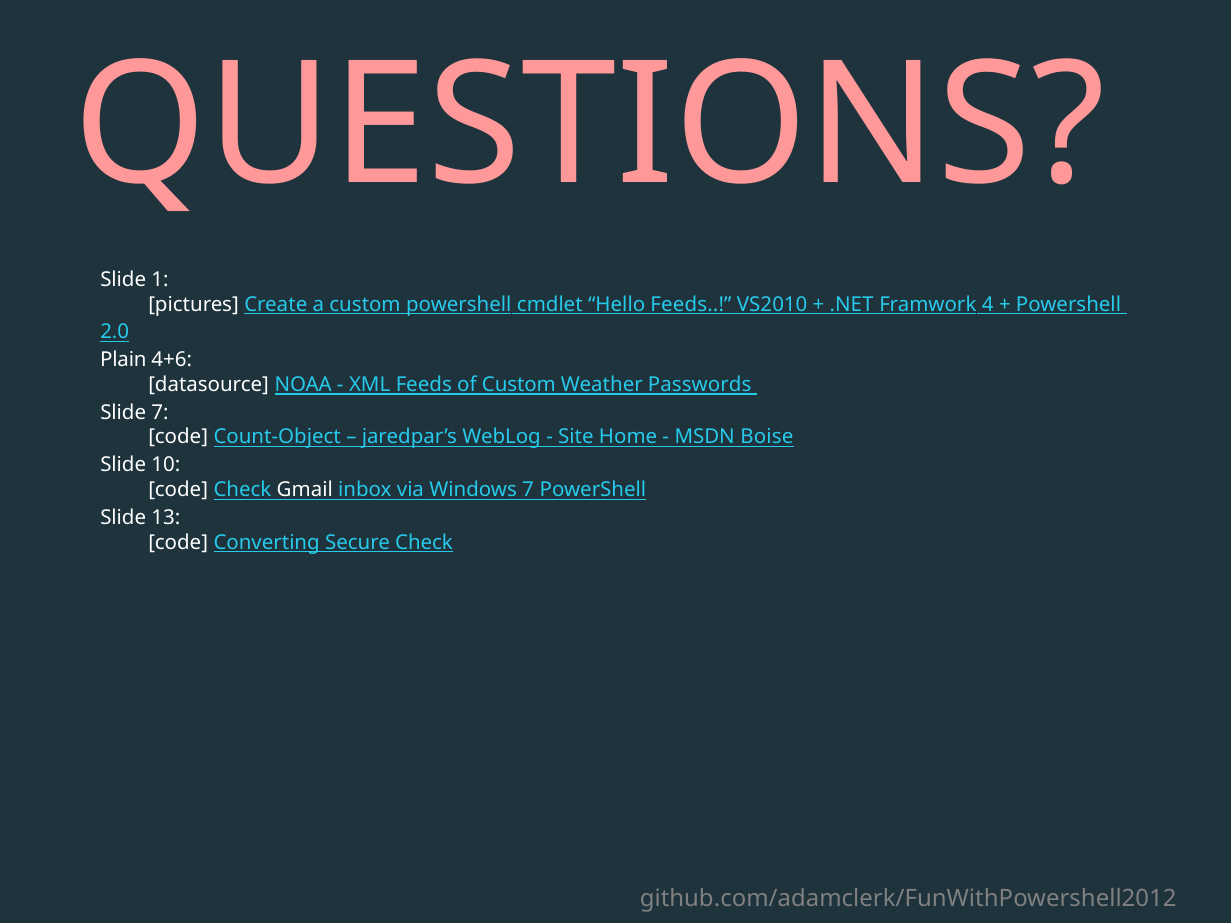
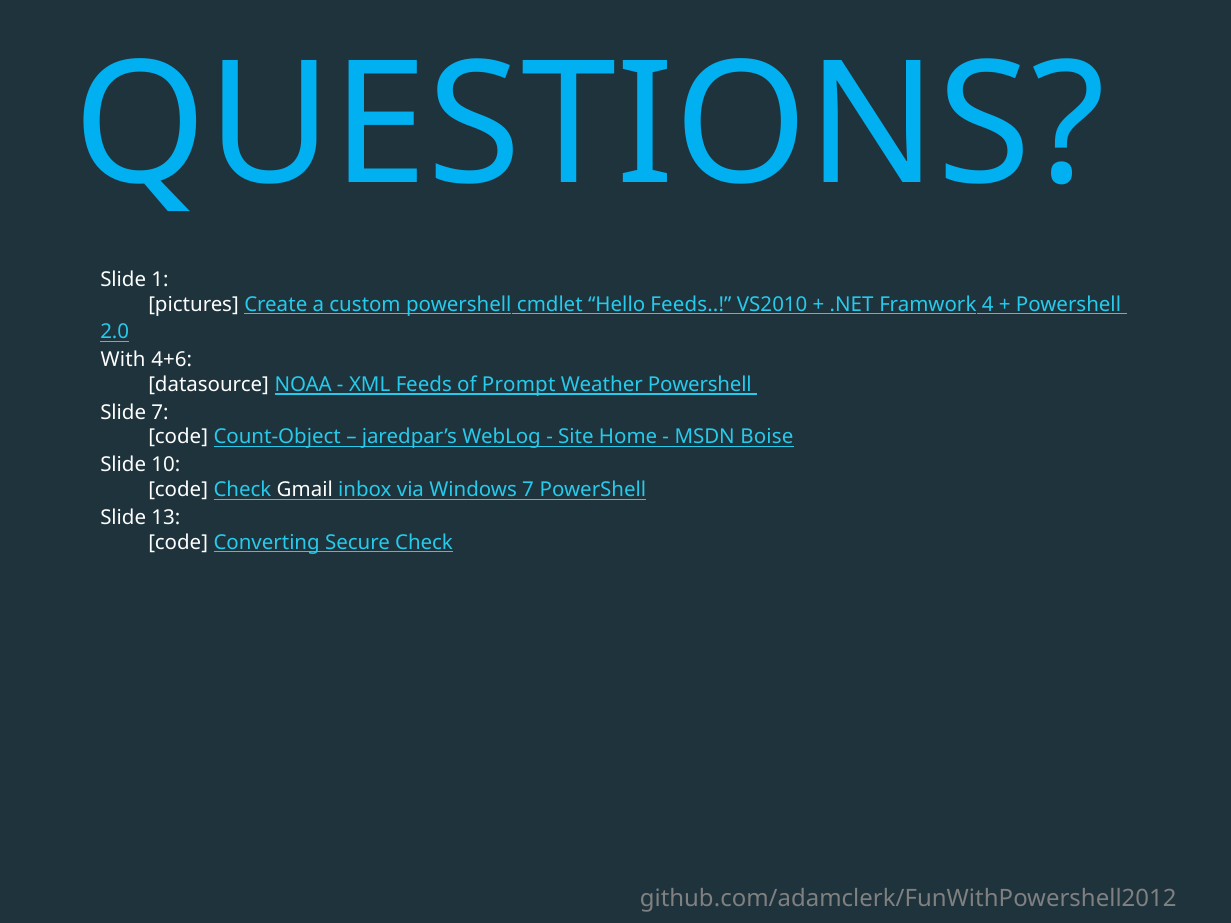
QUESTIONS colour: pink -> light blue
Plain: Plain -> With
of Custom: Custom -> Prompt
Weather Passwords: Passwords -> Powershell
